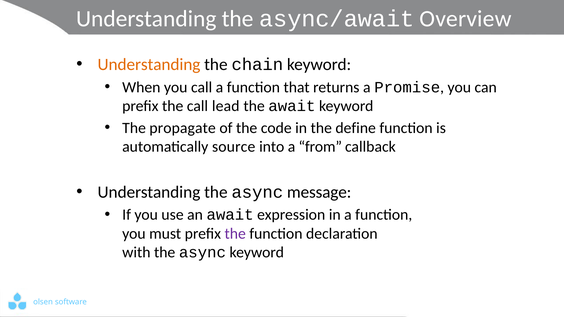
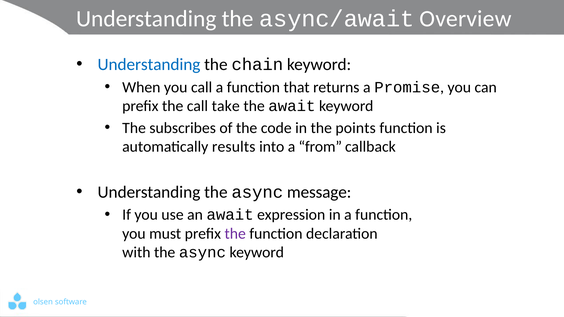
Understanding at (149, 65) colour: orange -> blue
lead: lead -> take
propagate: propagate -> subscribes
define: define -> points
source: source -> results
